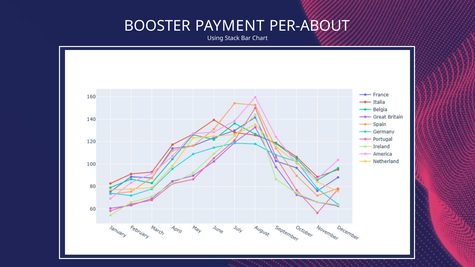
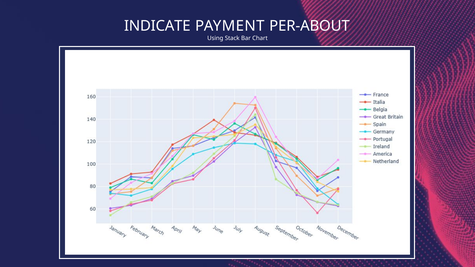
BOOSTER: BOOSTER -> INDICATE
